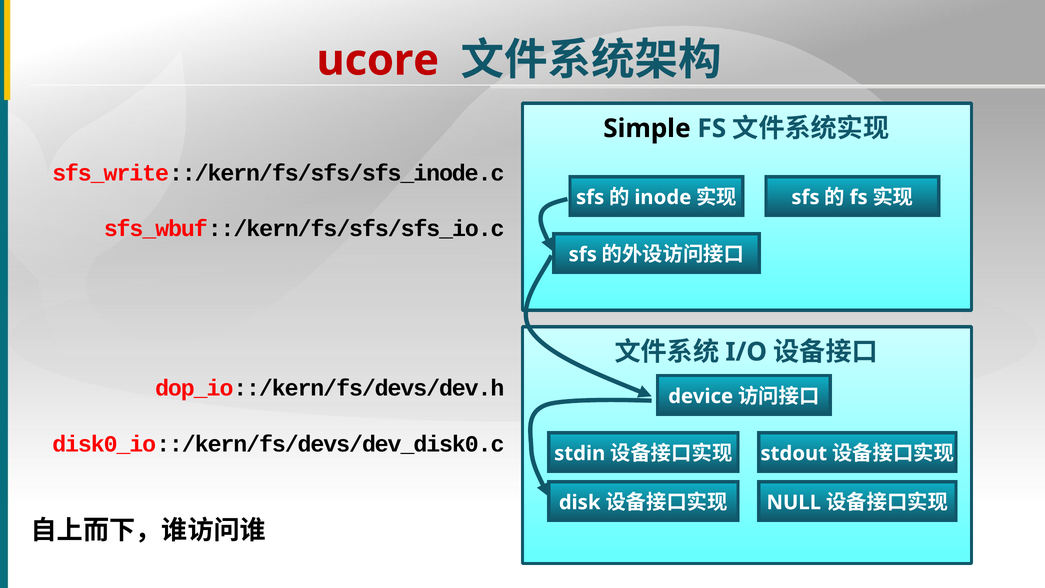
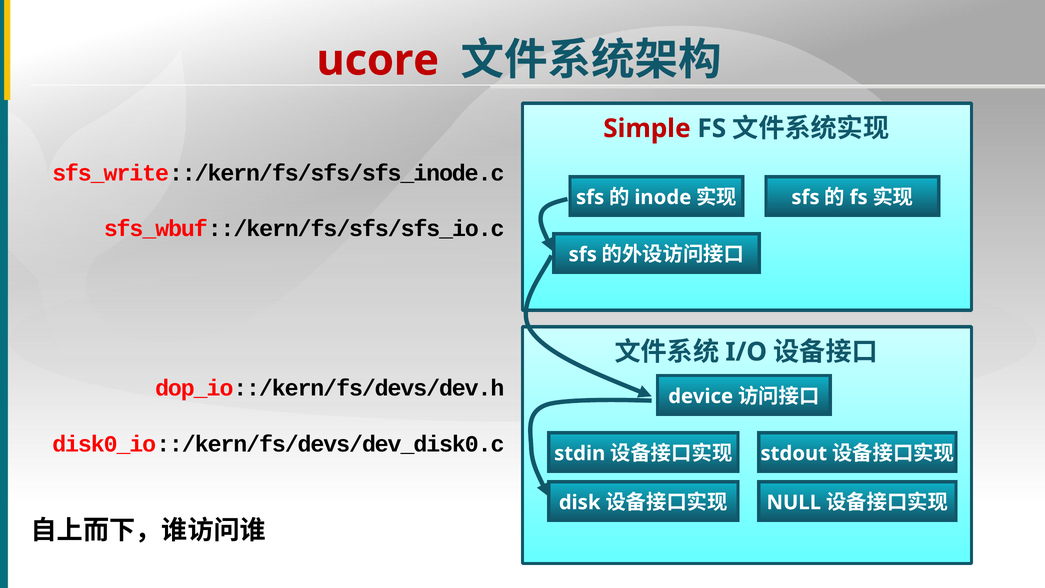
Simple colour: black -> red
